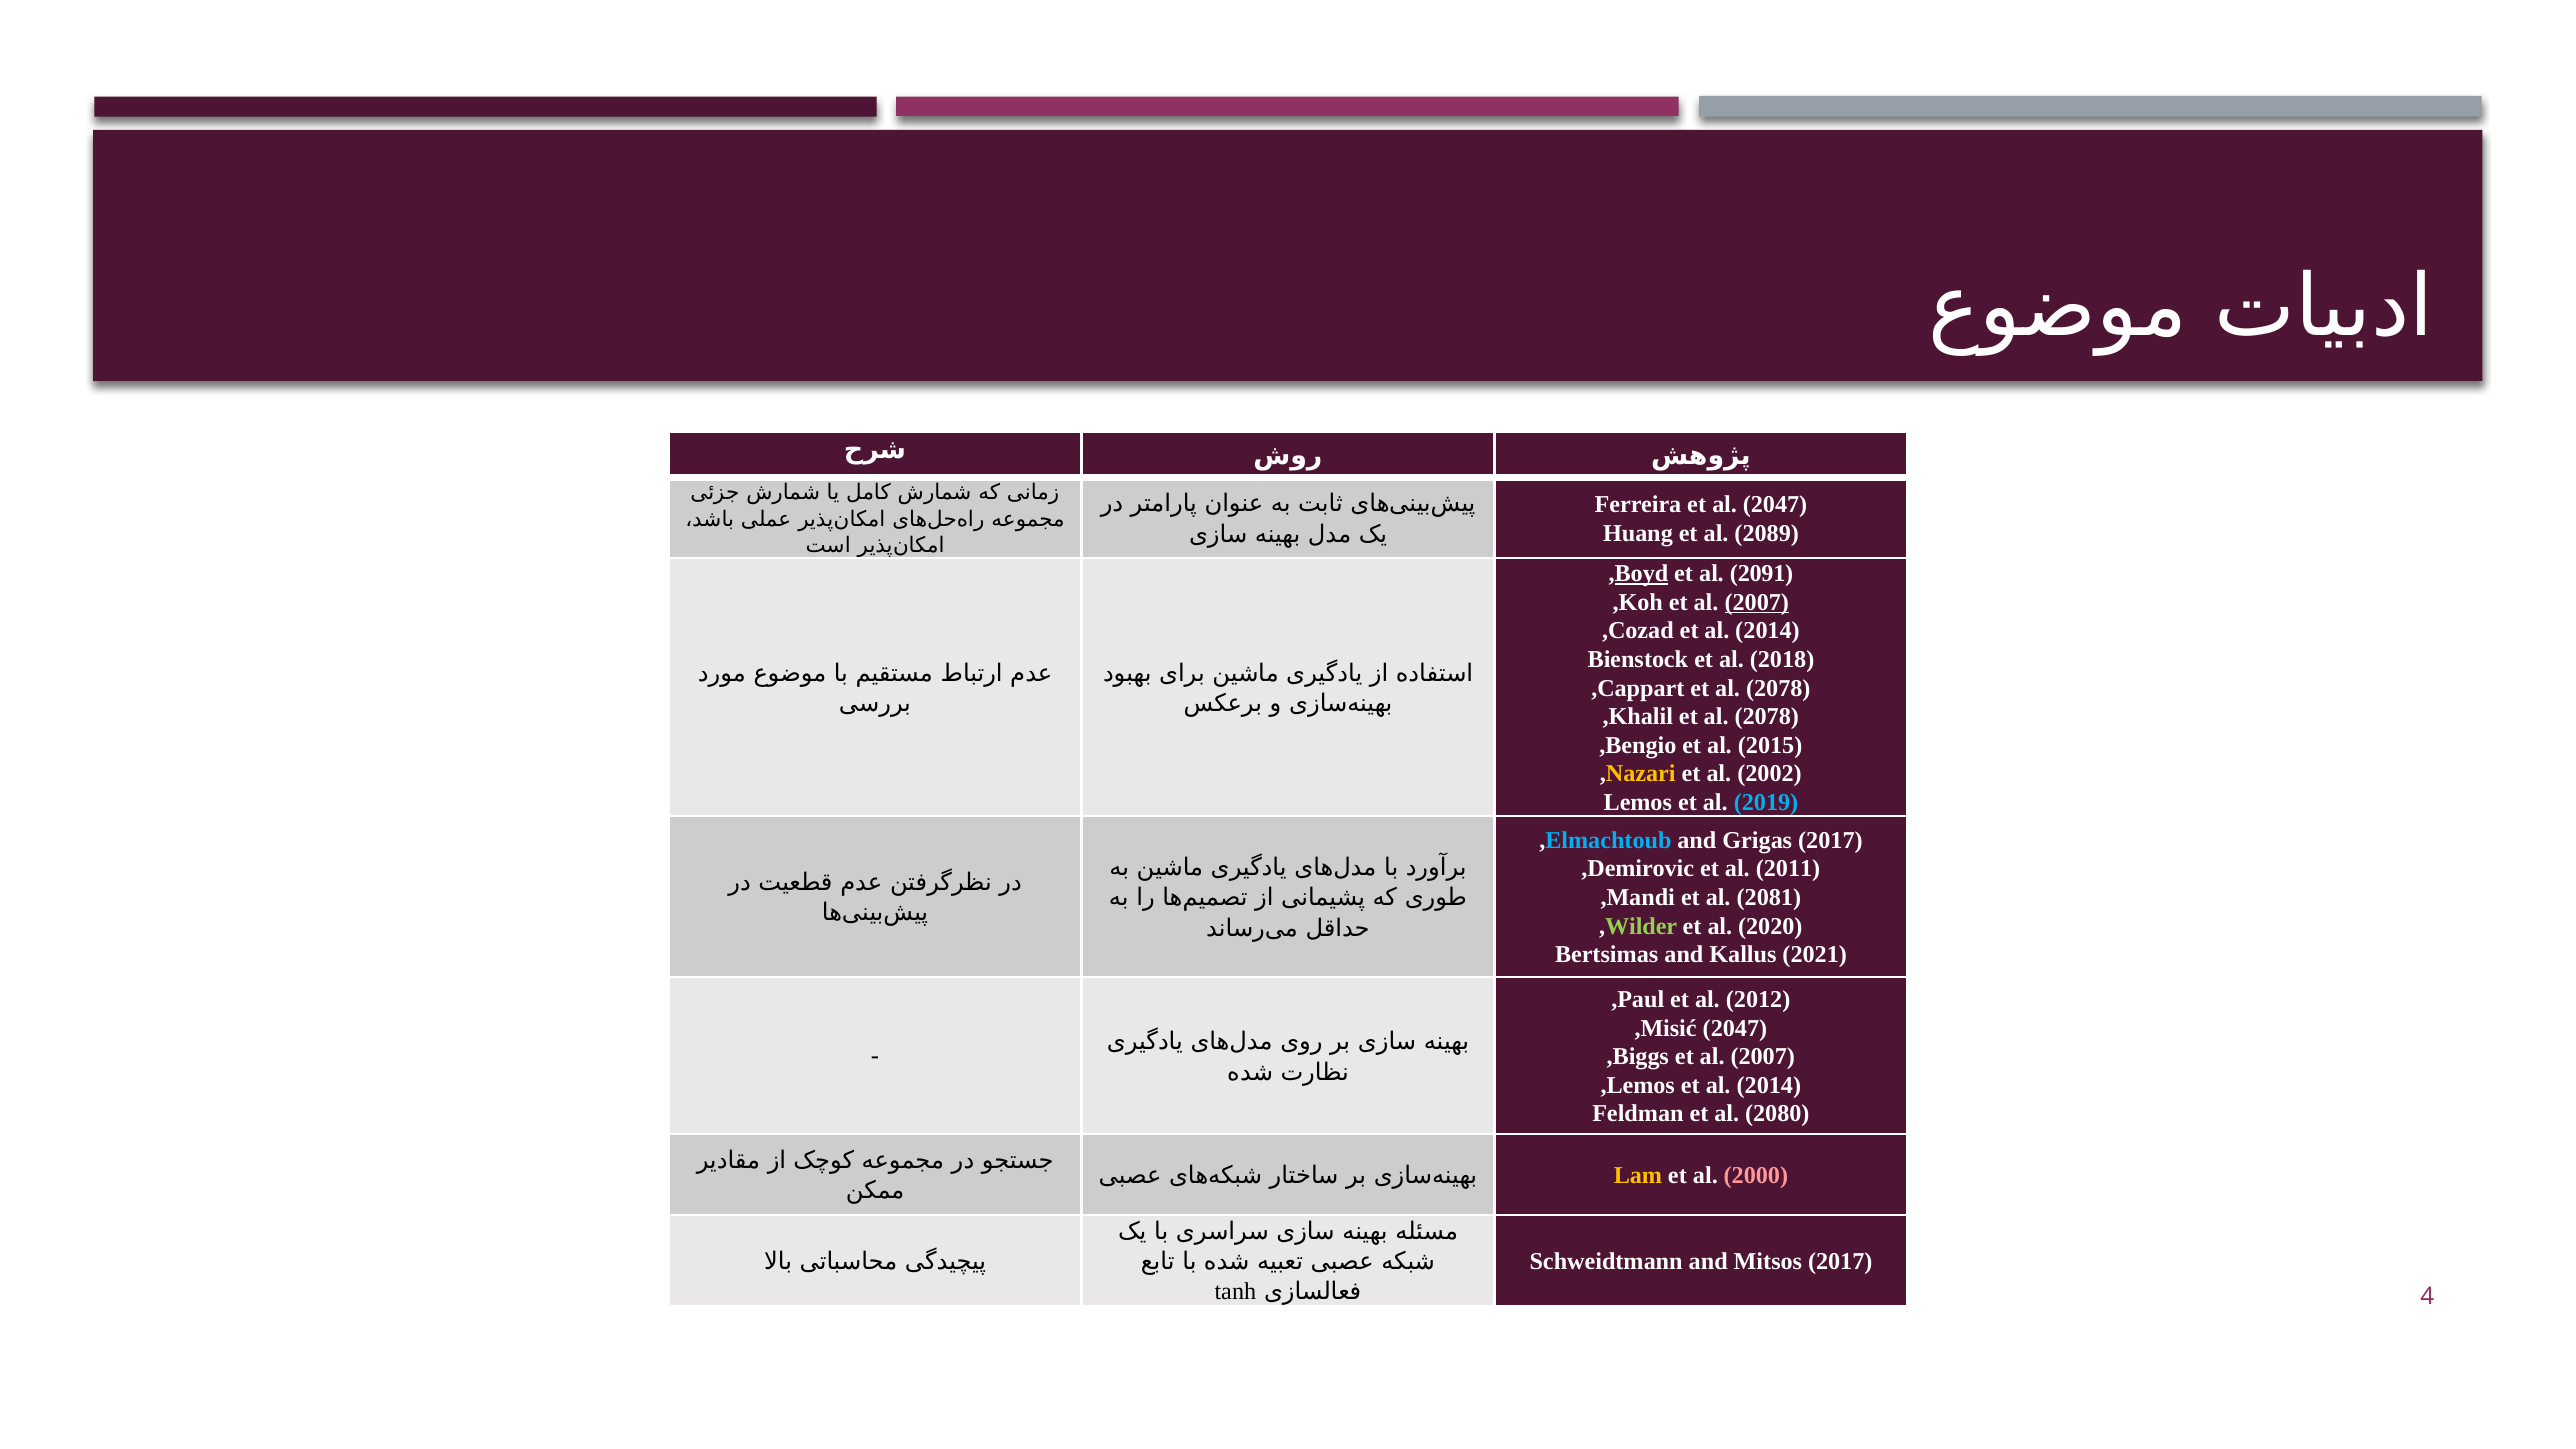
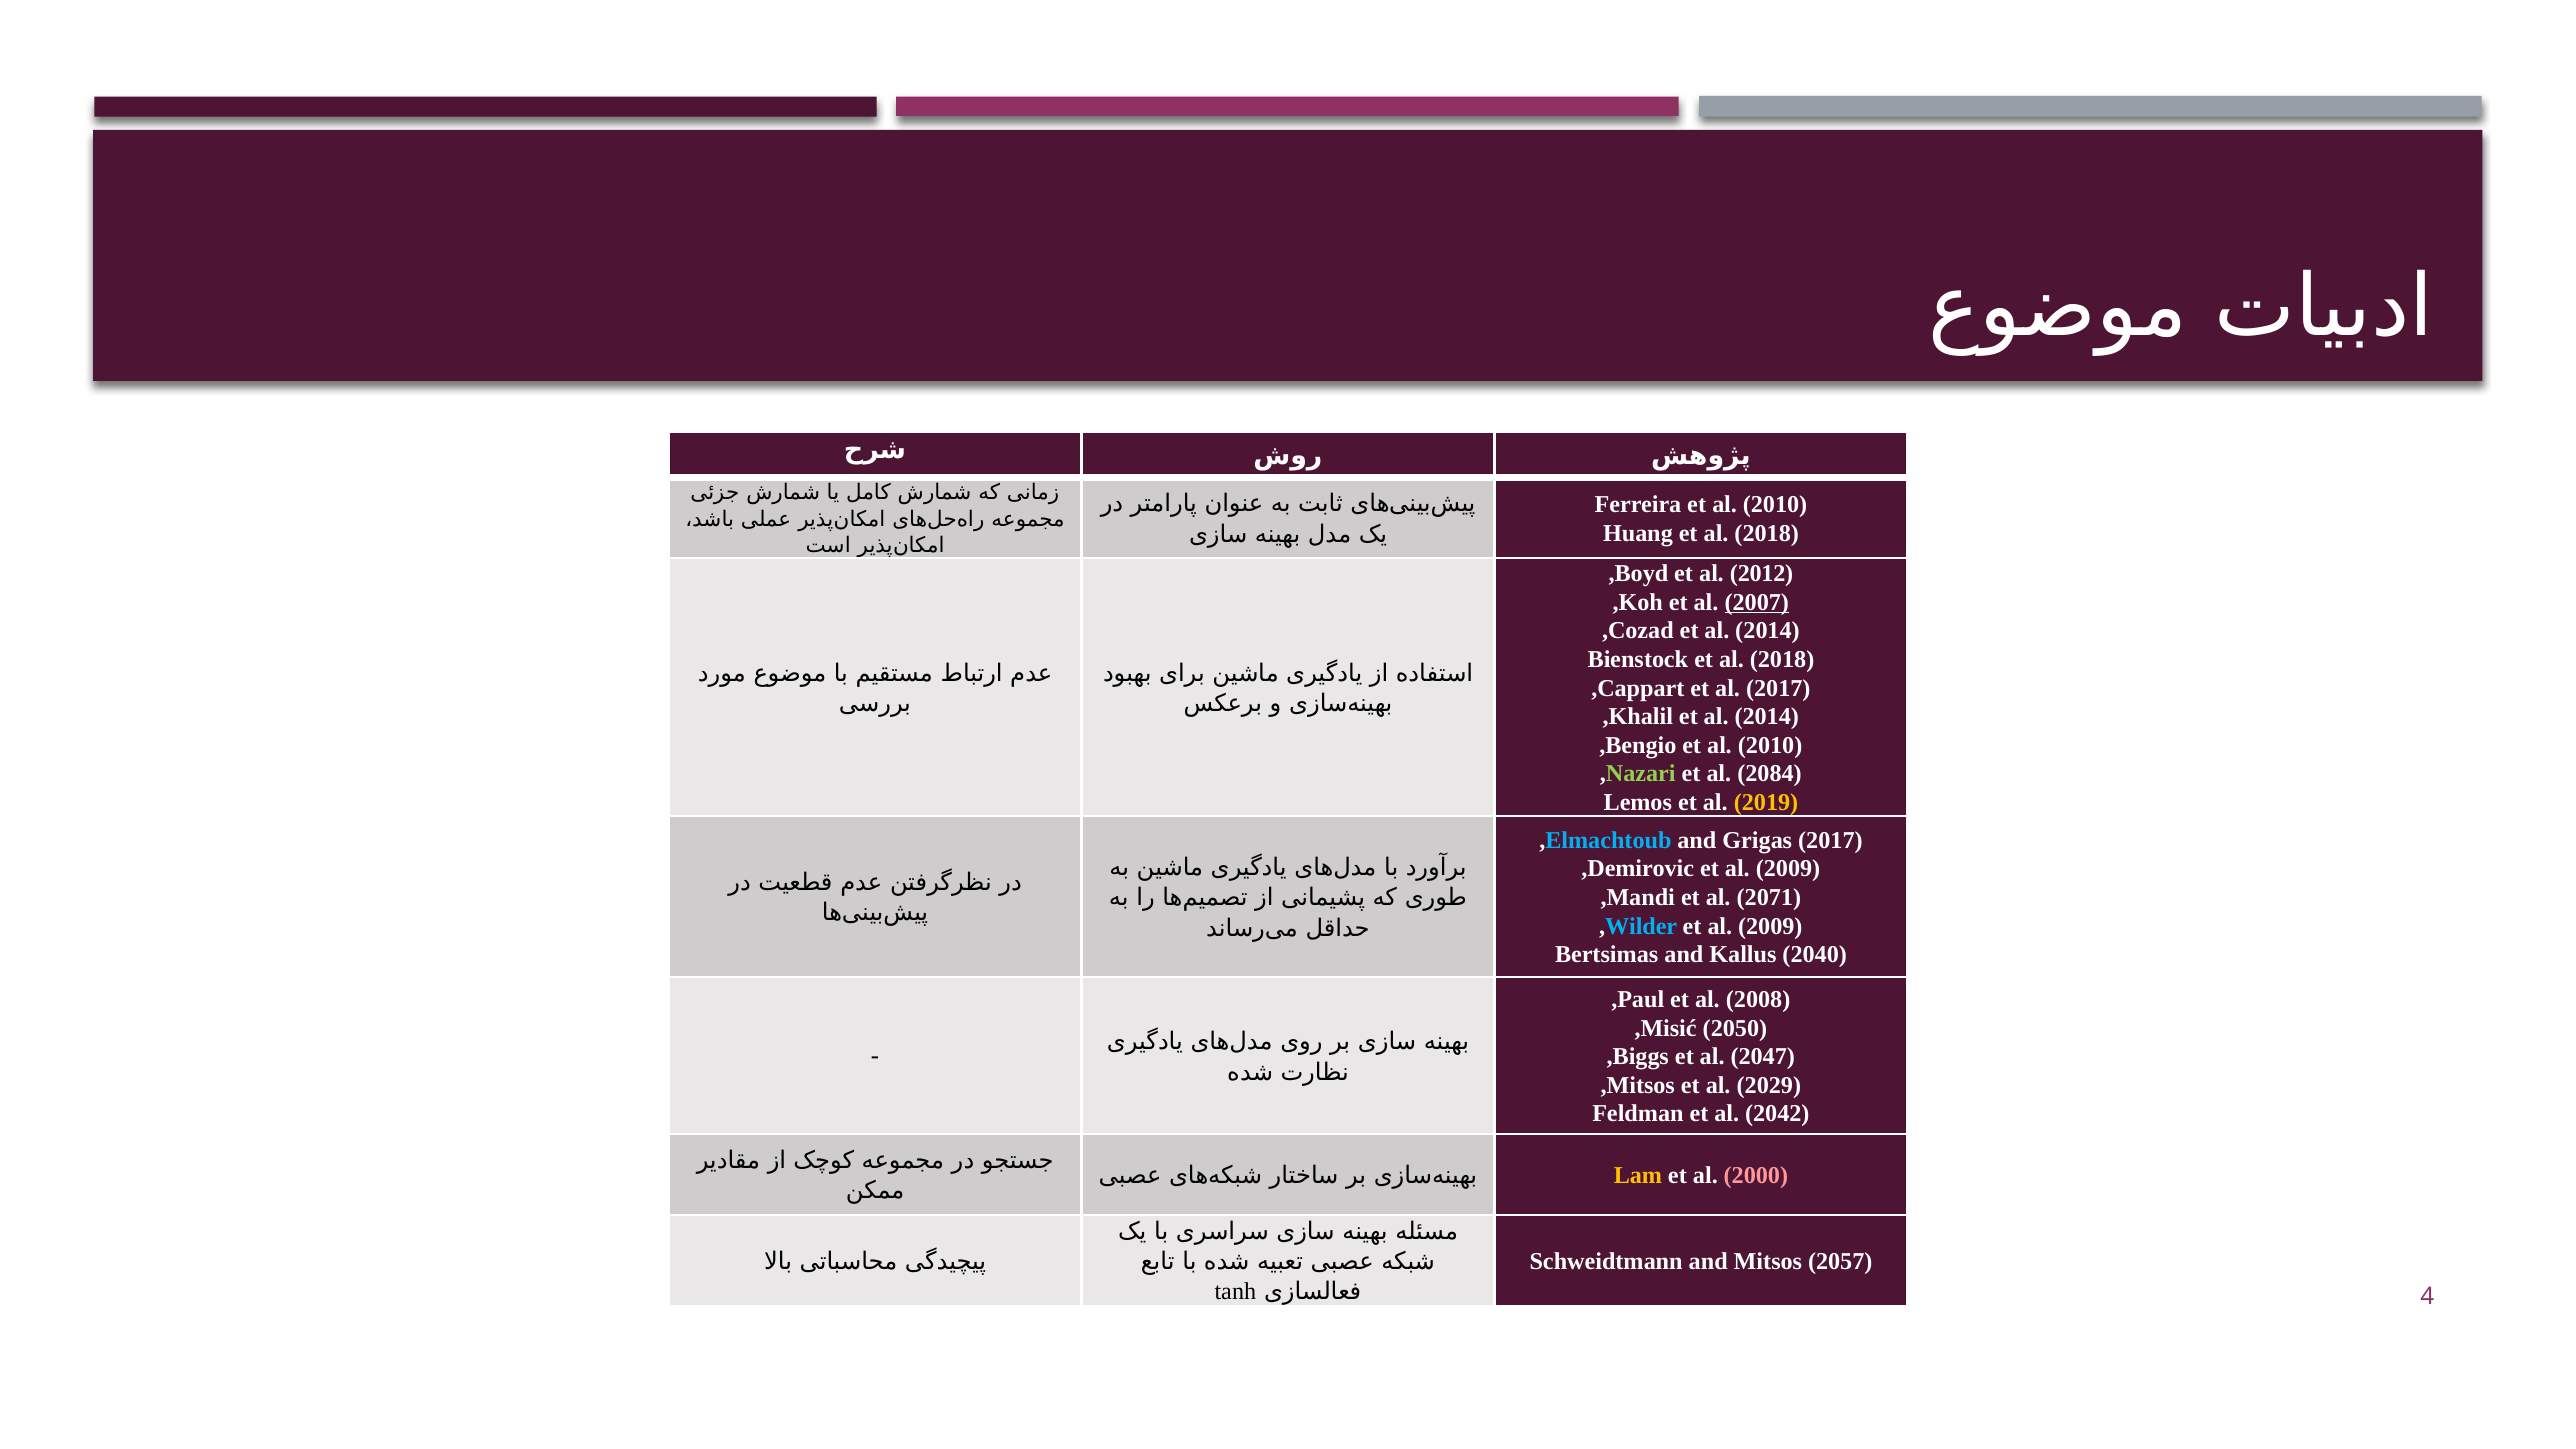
Ferreira et al 2047: 2047 -> 2010
Huang et al 2089: 2089 -> 2018
Boyd underline: present -> none
2091: 2091 -> 2012
Cappart et al 2078: 2078 -> 2017
Khalil et al 2078: 2078 -> 2014
Bengio et al 2015: 2015 -> 2010
Nazari colour: yellow -> light green
2002: 2002 -> 2084
2019 colour: light blue -> yellow
Demirovic et al 2011: 2011 -> 2009
2081: 2081 -> 2071
Wilder colour: light green -> light blue
2020 at (1770, 926): 2020 -> 2009
2021: 2021 -> 2040
2012: 2012 -> 2008
Misić 2047: 2047 -> 2050
Biggs et al 2007: 2007 -> 2047
Lemos at (1641, 1085): Lemos -> Mitsos
2014 at (1769, 1085): 2014 -> 2029
2080: 2080 -> 2042
Mitsos 2017: 2017 -> 2057
